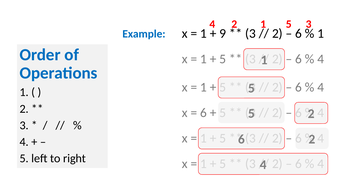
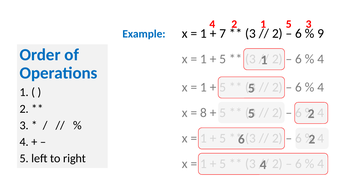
9: 9 -> 7
1 at (321, 34): 1 -> 9
6 at (203, 113): 6 -> 8
